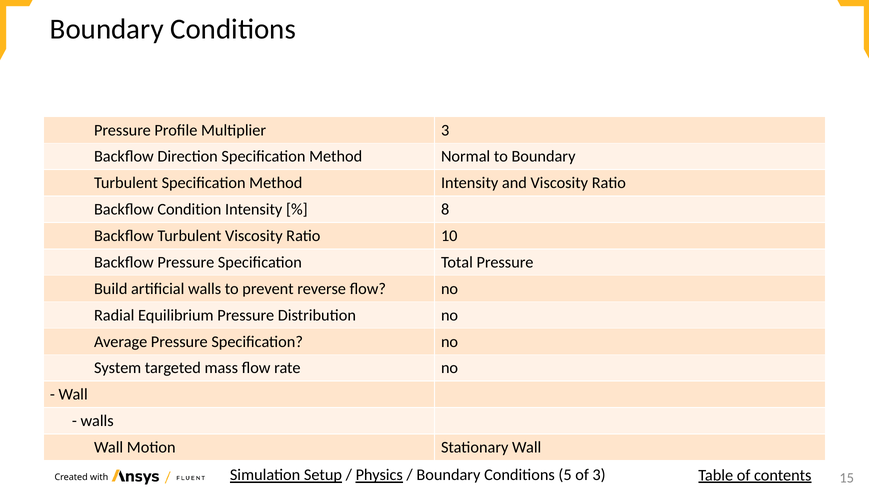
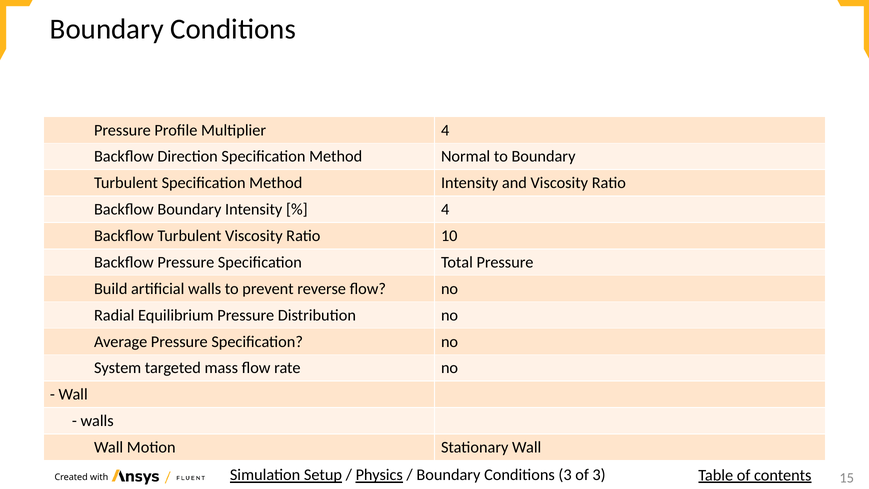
Multiplier 3: 3 -> 4
Backflow Condition: Condition -> Boundary
8 at (445, 209): 8 -> 4
Conditions 5: 5 -> 3
